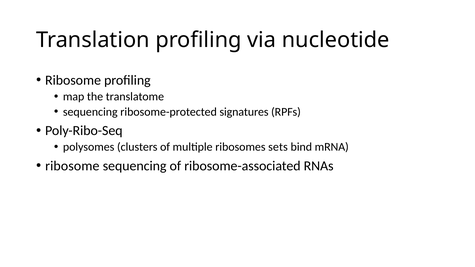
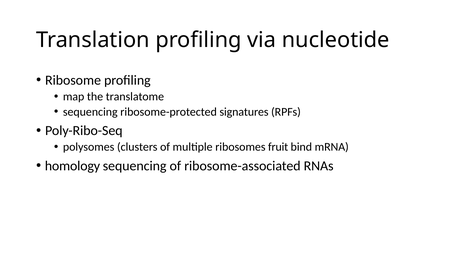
sets: sets -> fruit
ribosome at (72, 166): ribosome -> homology
